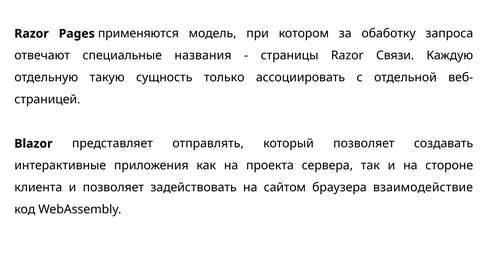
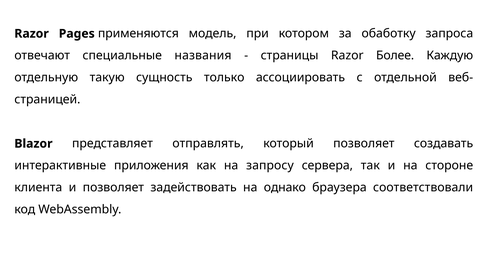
Связи: Связи -> Более
проекта: проекта -> запросу
сайтом: сайтом -> однако
взаимодействие: взаимодействие -> соответствовали
